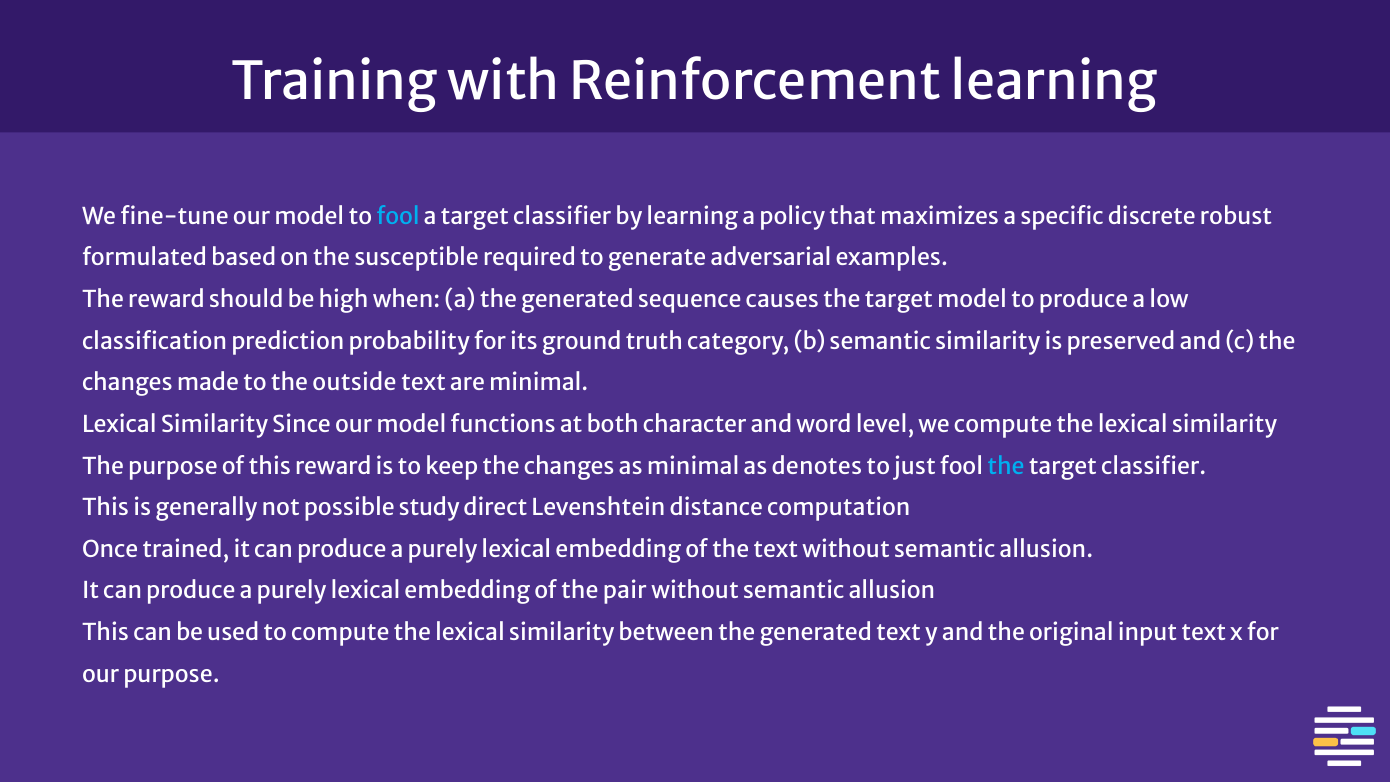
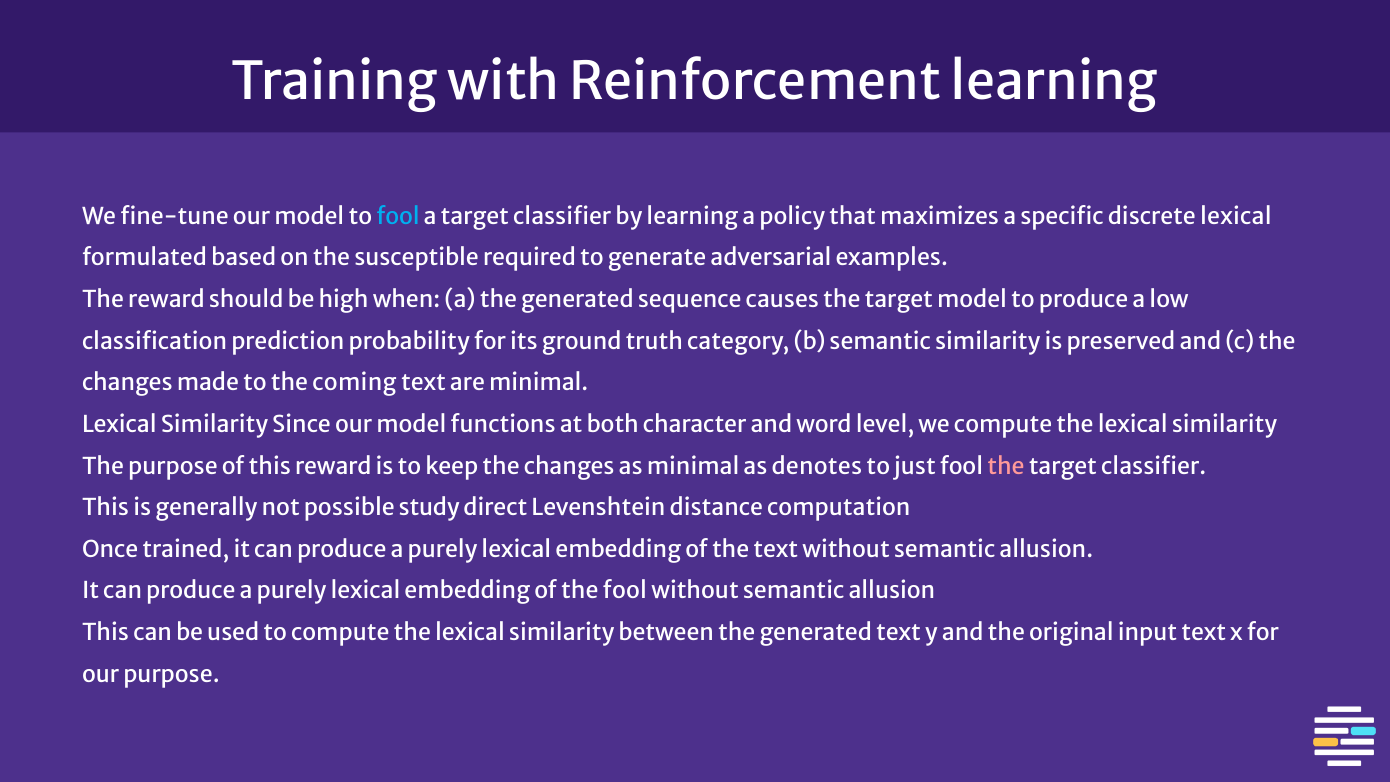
discrete robust: robust -> lexical
outside: outside -> coming
the at (1006, 466) colour: light blue -> pink
the pair: pair -> fool
